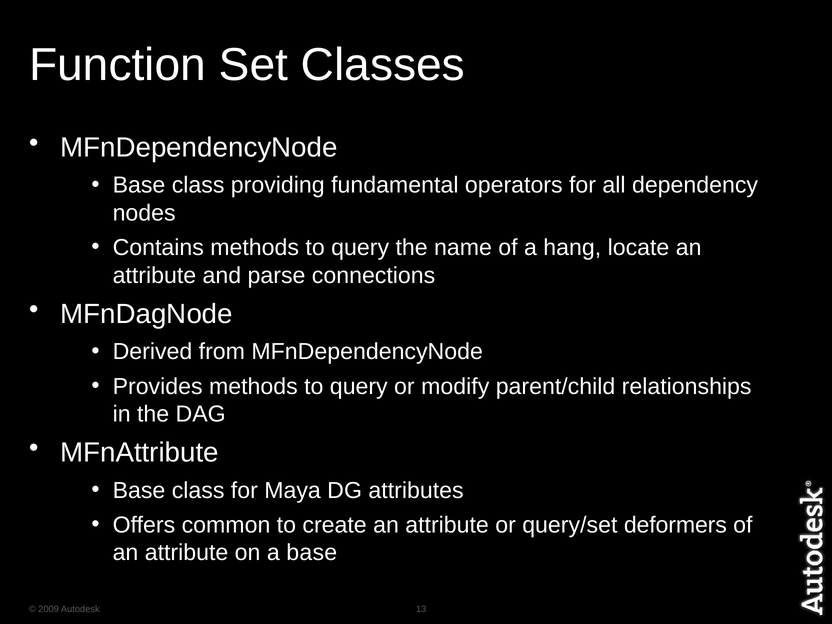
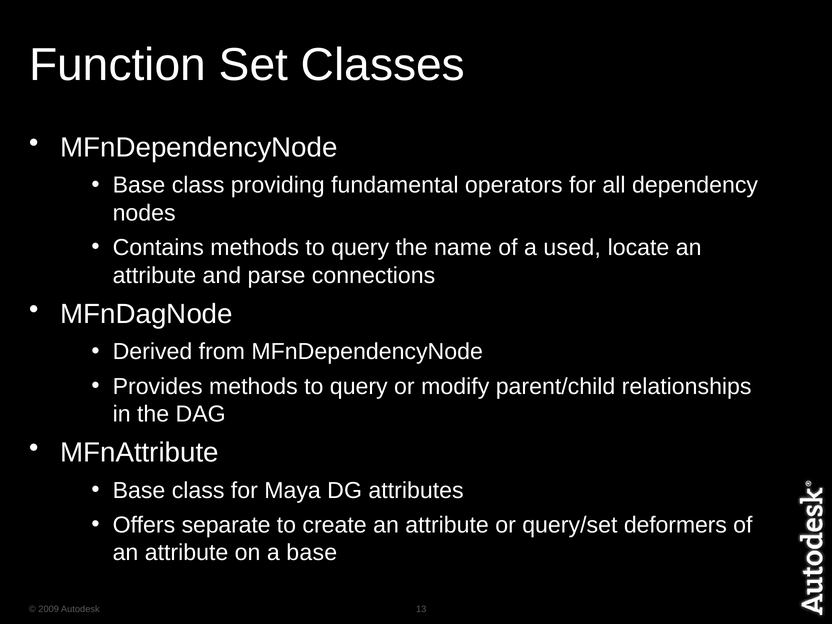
hang: hang -> used
common: common -> separate
